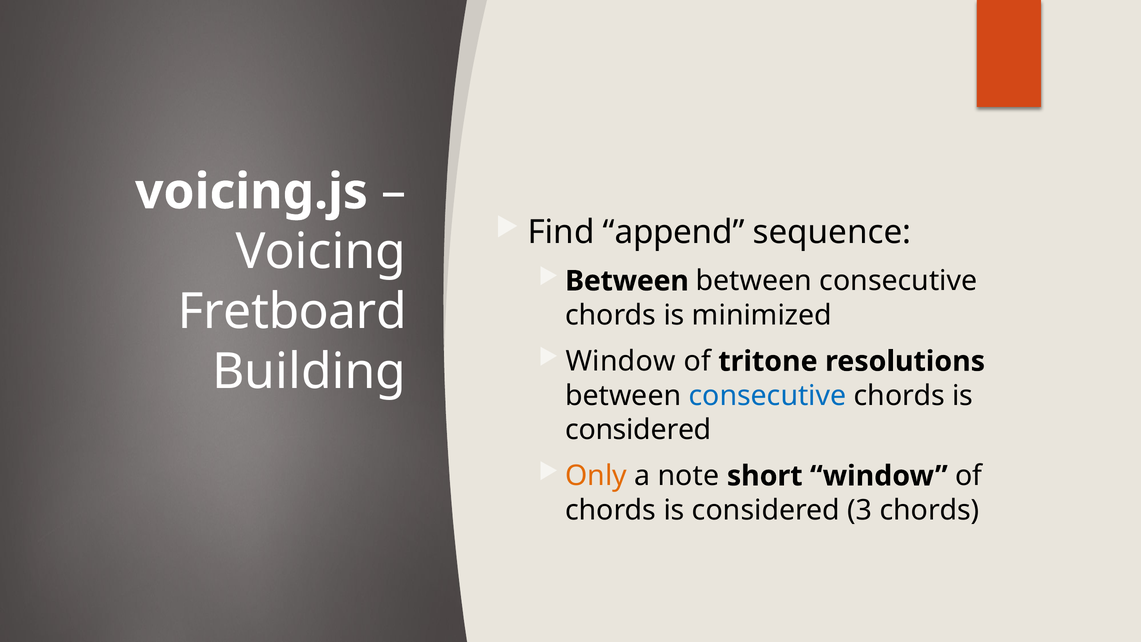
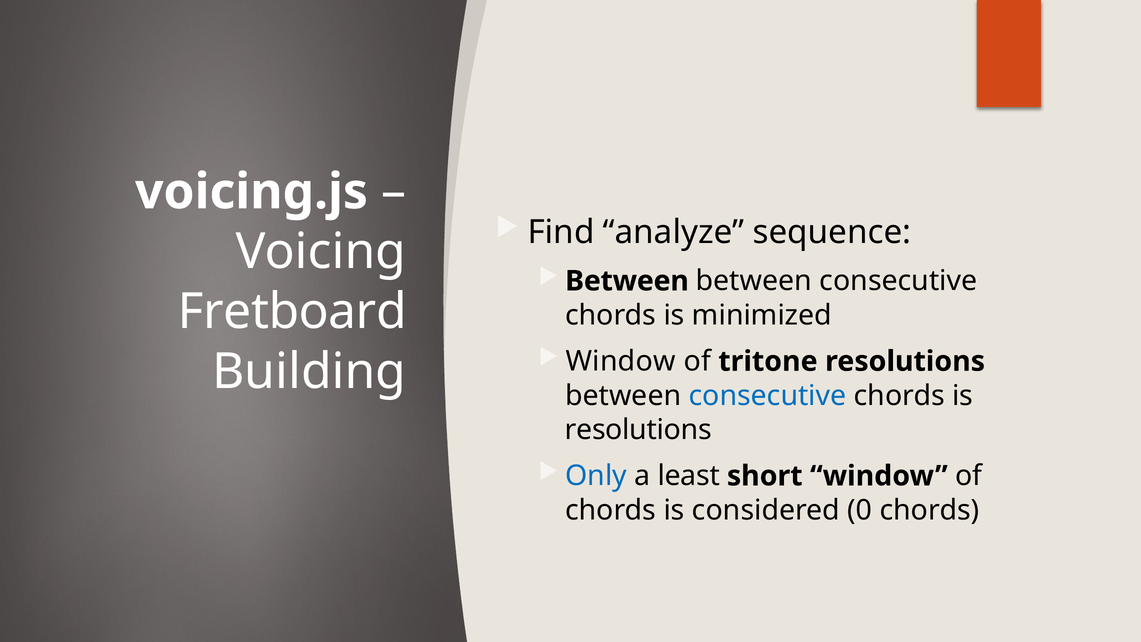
append: append -> analyze
considered at (638, 430): considered -> resolutions
Only colour: orange -> blue
note: note -> least
3: 3 -> 0
